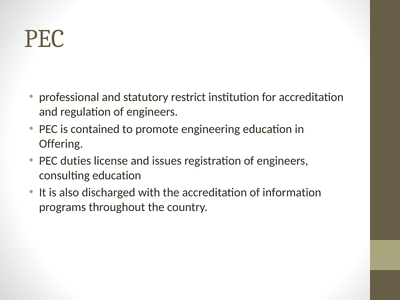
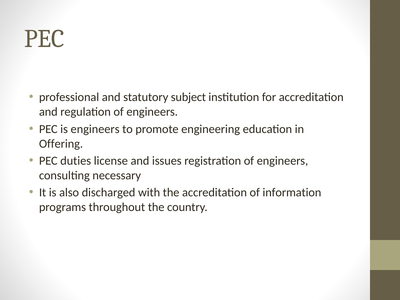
restrict: restrict -> subject
is contained: contained -> engineers
consulting education: education -> necessary
